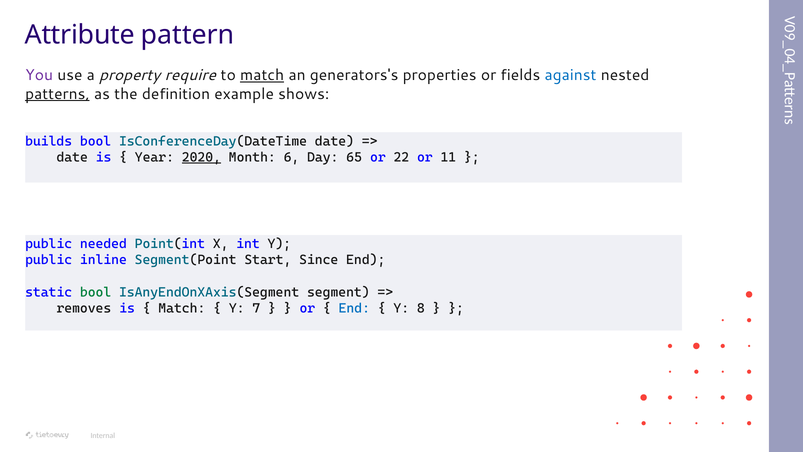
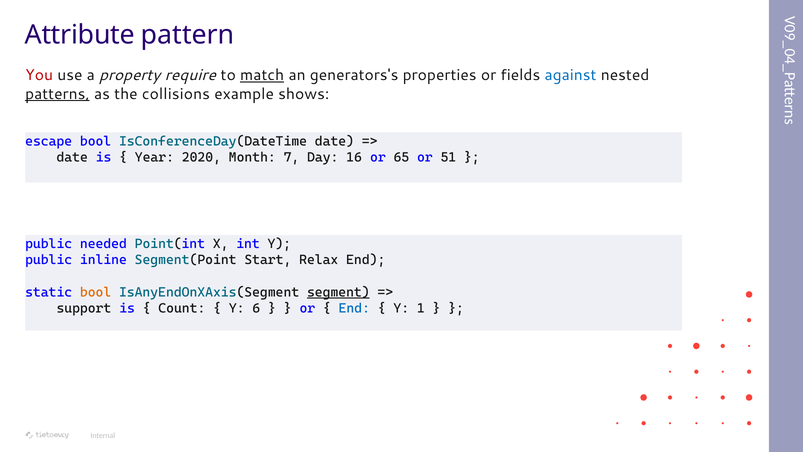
You colour: purple -> red
definition: definition -> collisions
builds: builds -> escape
2020 underline: present -> none
6: 6 -> 7
65: 65 -> 16
22: 22 -> 65
11: 11 -> 51
Since: Since -> Relax
bool at (96, 292) colour: green -> orange
segment underline: none -> present
removes: removes -> support
Match at (182, 308): Match -> Count
7: 7 -> 6
8: 8 -> 1
